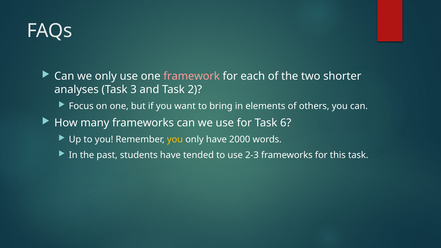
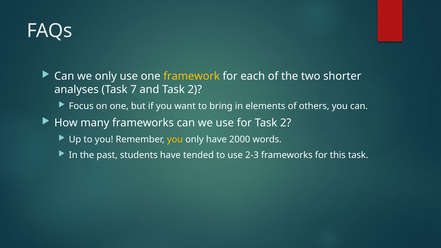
framework colour: pink -> yellow
3: 3 -> 7
for Task 6: 6 -> 2
